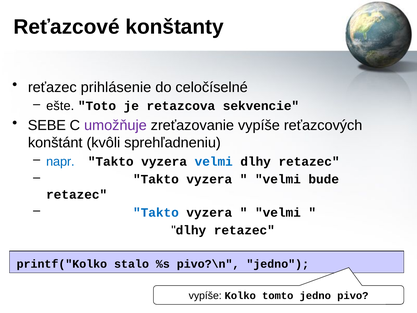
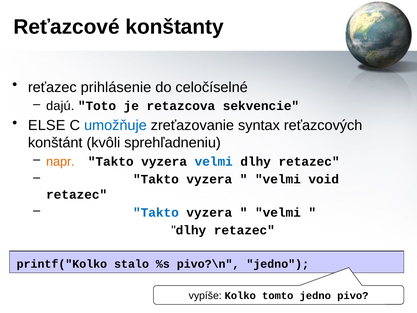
ešte: ešte -> dajú
SEBE: SEBE -> ELSE
umožňuje colour: purple -> blue
zreťazovanie vypíše: vypíše -> syntax
napr colour: blue -> orange
bude: bude -> void
